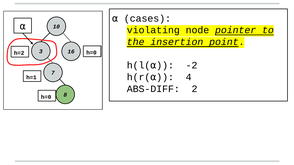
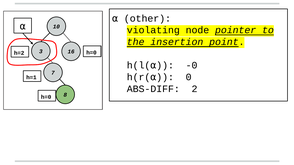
cases: cases -> other
-2: -2 -> -0
4: 4 -> 0
